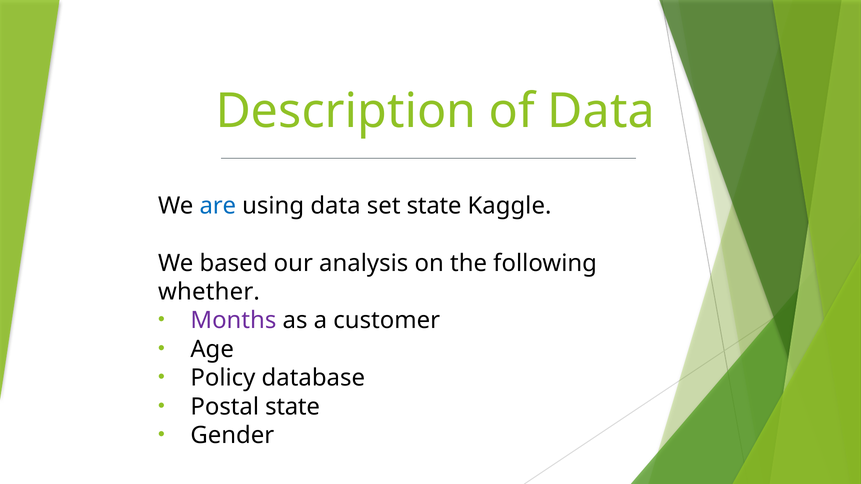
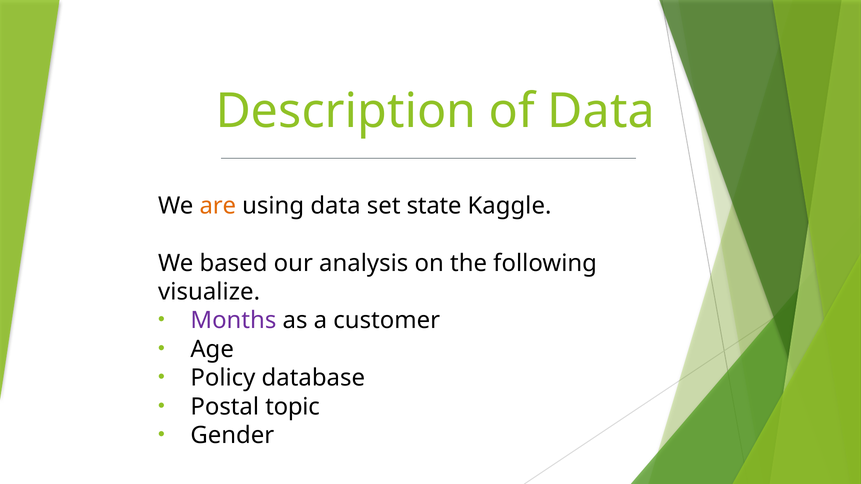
are colour: blue -> orange
whether: whether -> visualize
Postal state: state -> topic
